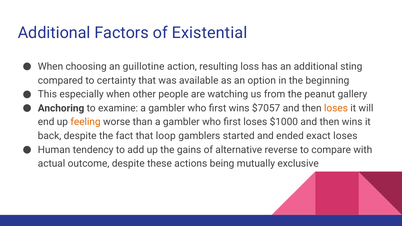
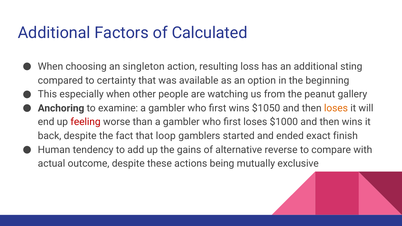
Existential: Existential -> Calculated
guillotine: guillotine -> singleton
$7057: $7057 -> $1050
feeling colour: orange -> red
exact loses: loses -> finish
